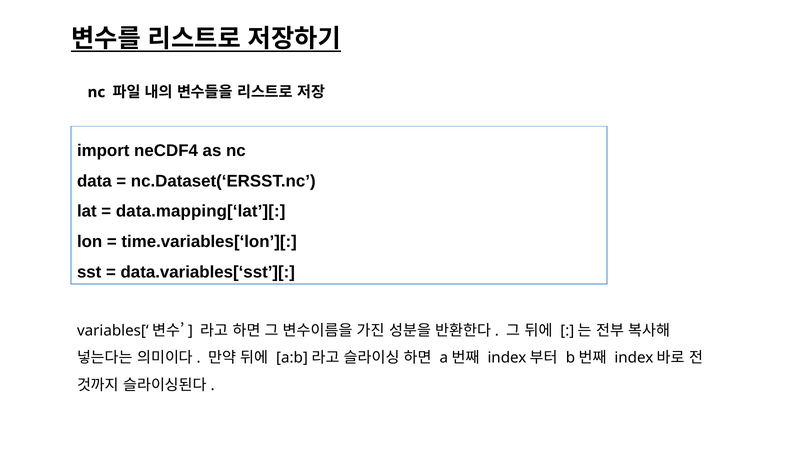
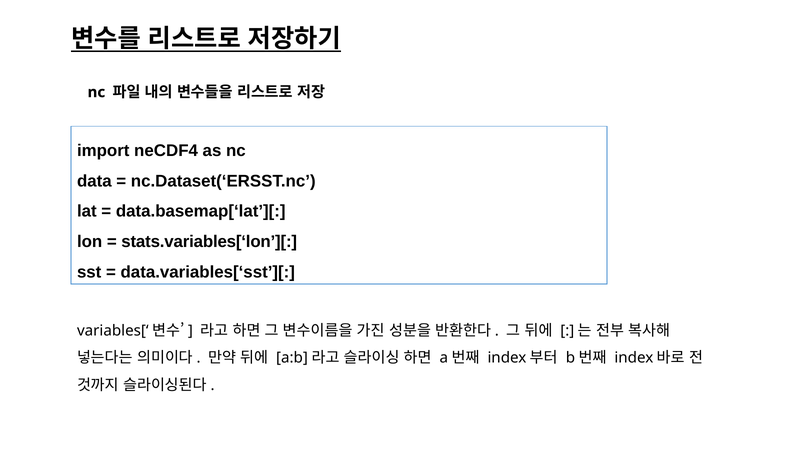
data.mapping[‘lat’][: data.mapping[‘lat’][ -> data.basemap[‘lat’][
time.variables[‘lon’][: time.variables[‘lon’][ -> stats.variables[‘lon’][
